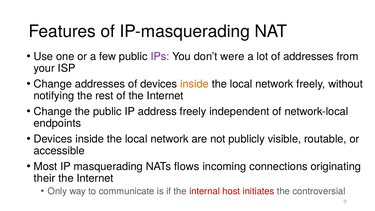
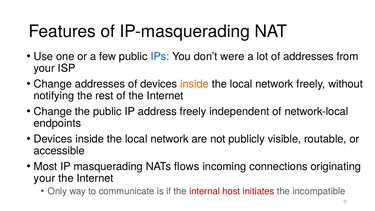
IPs colour: purple -> blue
their at (45, 178): their -> your
controversial: controversial -> incompatible
